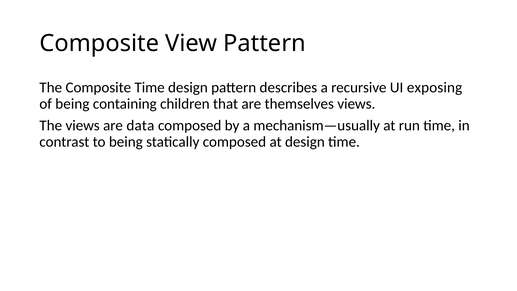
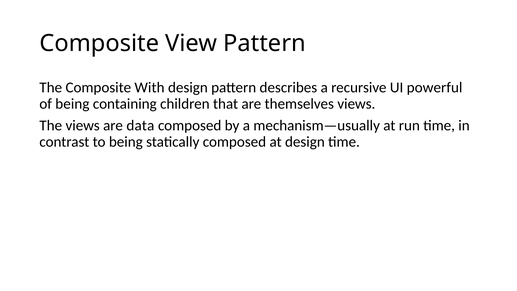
Composite Time: Time -> With
exposing: exposing -> powerful
